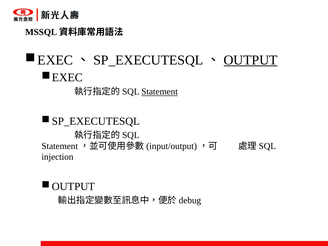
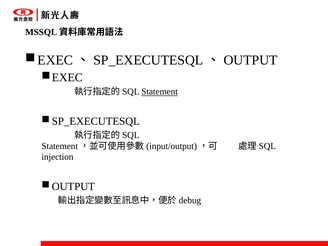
OUTPUT underline: present -> none
